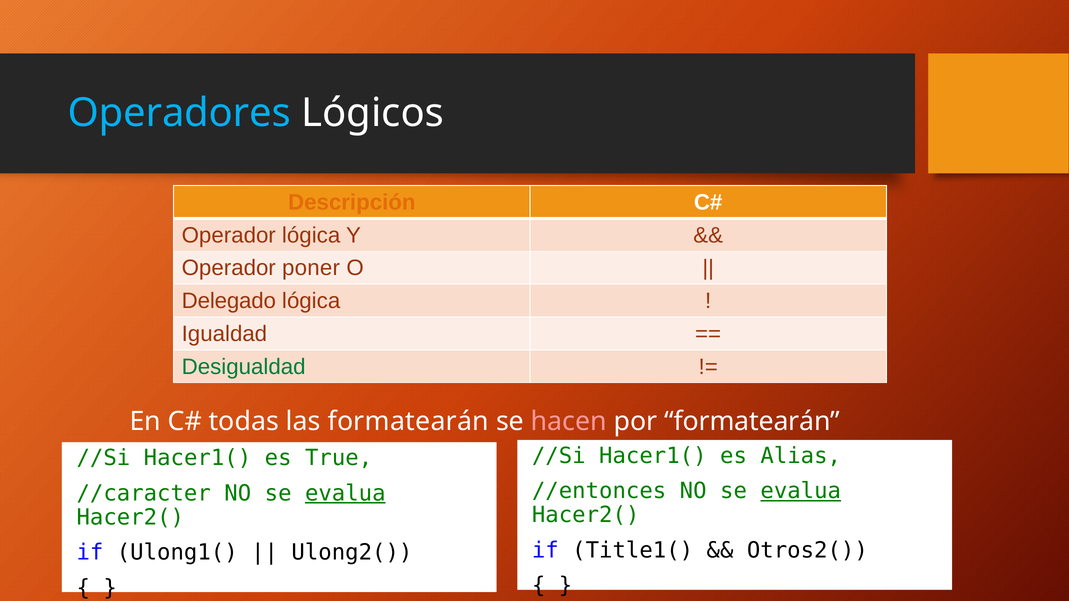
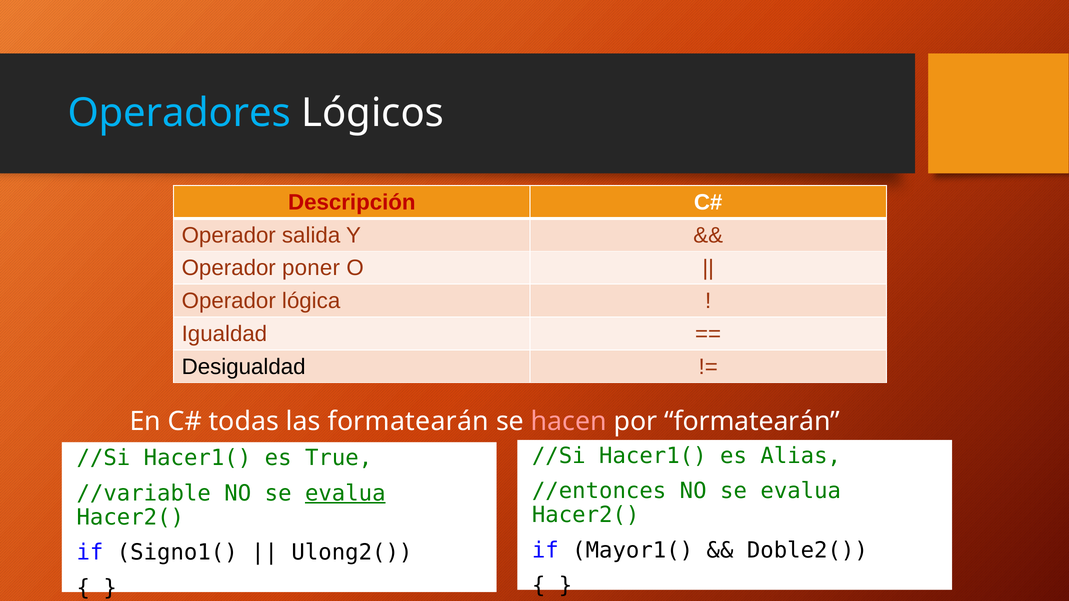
Descripción colour: orange -> red
Operador lógica: lógica -> salida
Delegado at (229, 301): Delegado -> Operador
Desigualdad colour: green -> black
evalua at (801, 491) underline: present -> none
//caracter: //caracter -> //variable
Title1(: Title1( -> Mayor1(
Otros2(: Otros2( -> Doble2(
Ulong1(: Ulong1( -> Signo1(
